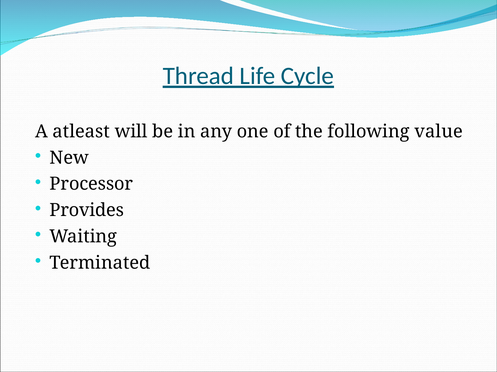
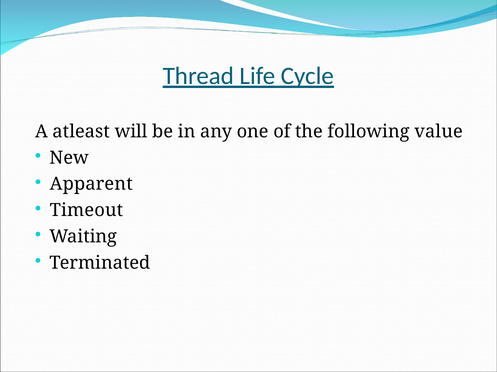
Processor: Processor -> Apparent
Provides: Provides -> Timeout
